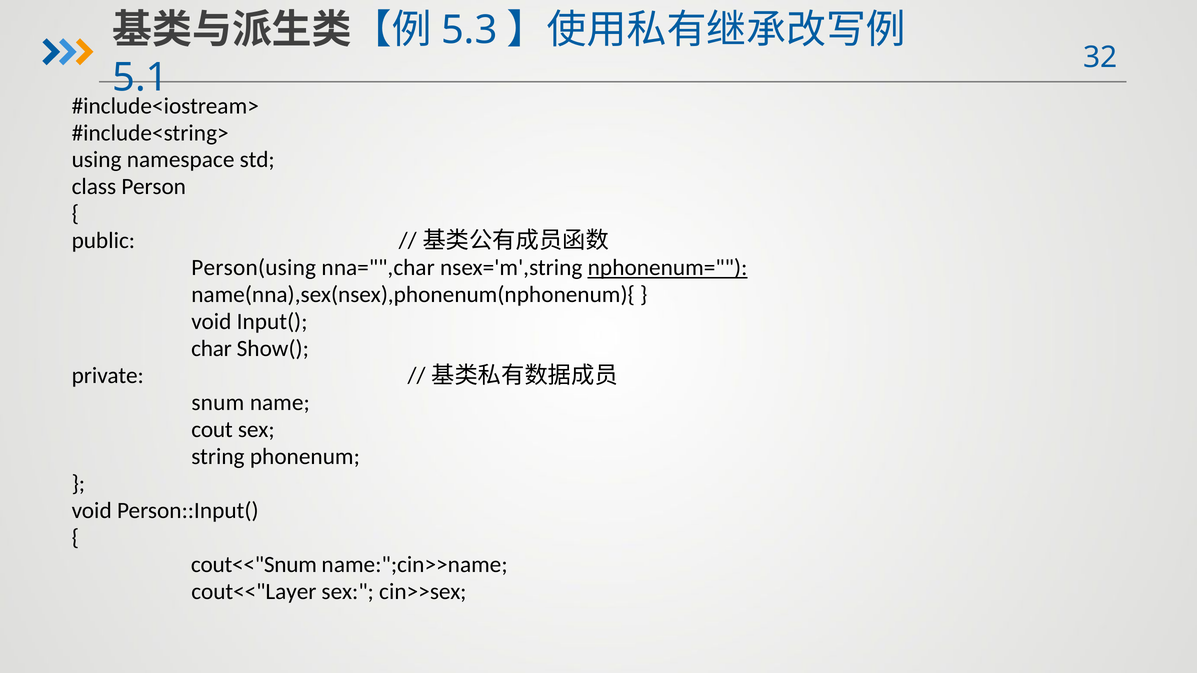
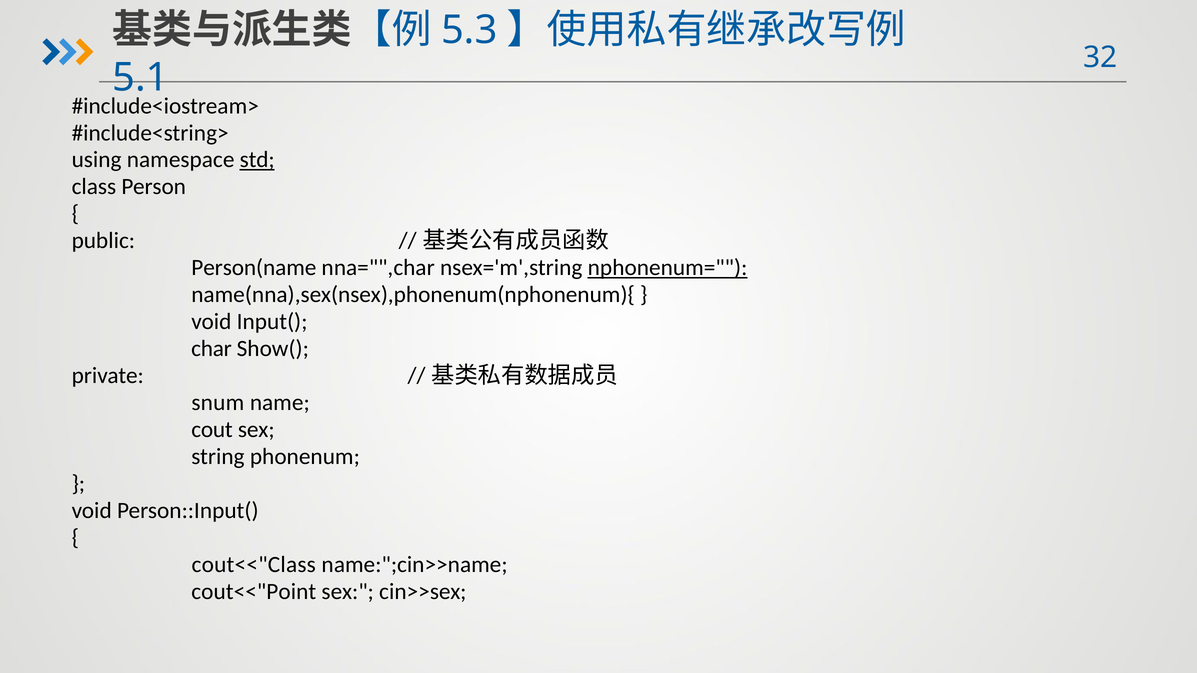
std underline: none -> present
Person(using: Person(using -> Person(name
cout<<"Snum: cout<<"Snum -> cout<<"Class
cout<<"Layer: cout<<"Layer -> cout<<"Point
